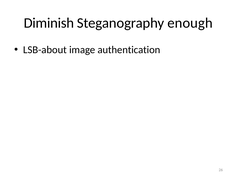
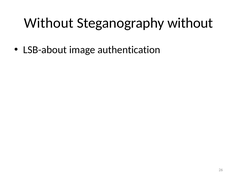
Diminish at (49, 23): Diminish -> Without
Steganography enough: enough -> without
